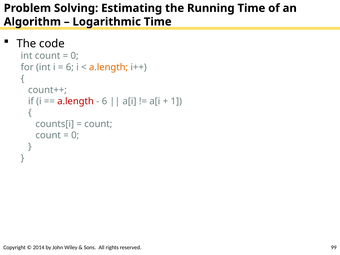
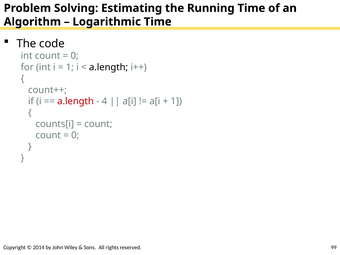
6 at (70, 67): 6 -> 1
a.length at (109, 67) colour: orange -> black
6 at (104, 101): 6 -> 4
